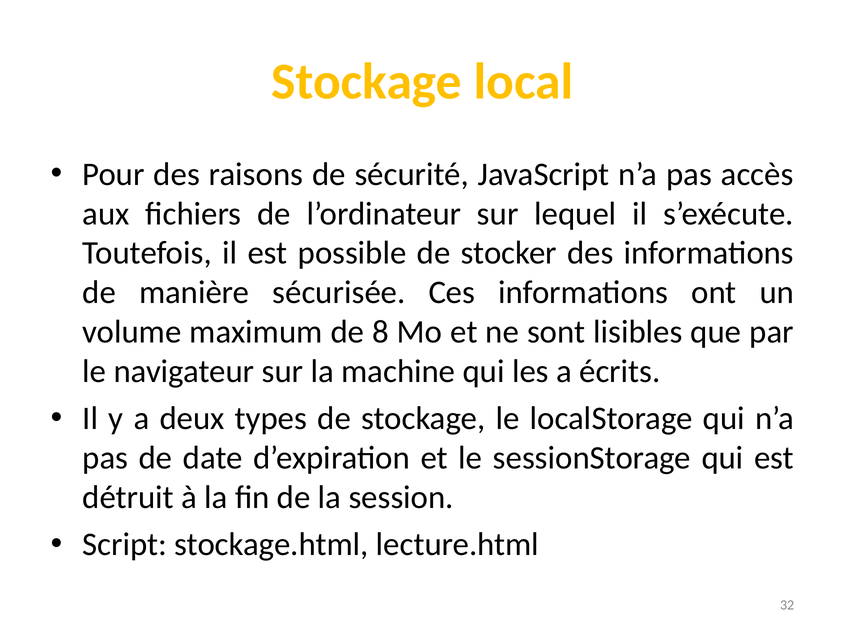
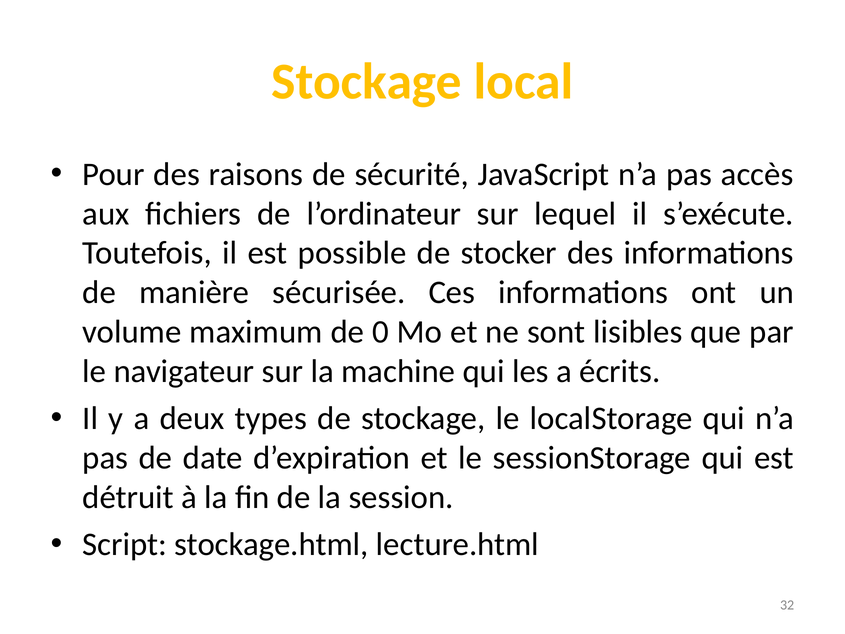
8: 8 -> 0
